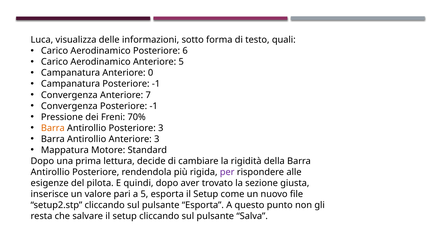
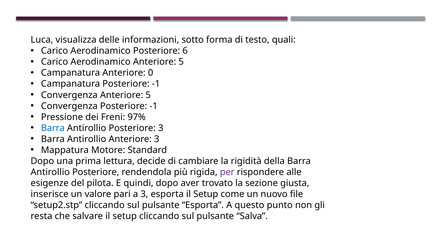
Convergenza Anteriore 7: 7 -> 5
70%: 70% -> 97%
Barra at (53, 128) colour: orange -> blue
a 5: 5 -> 3
